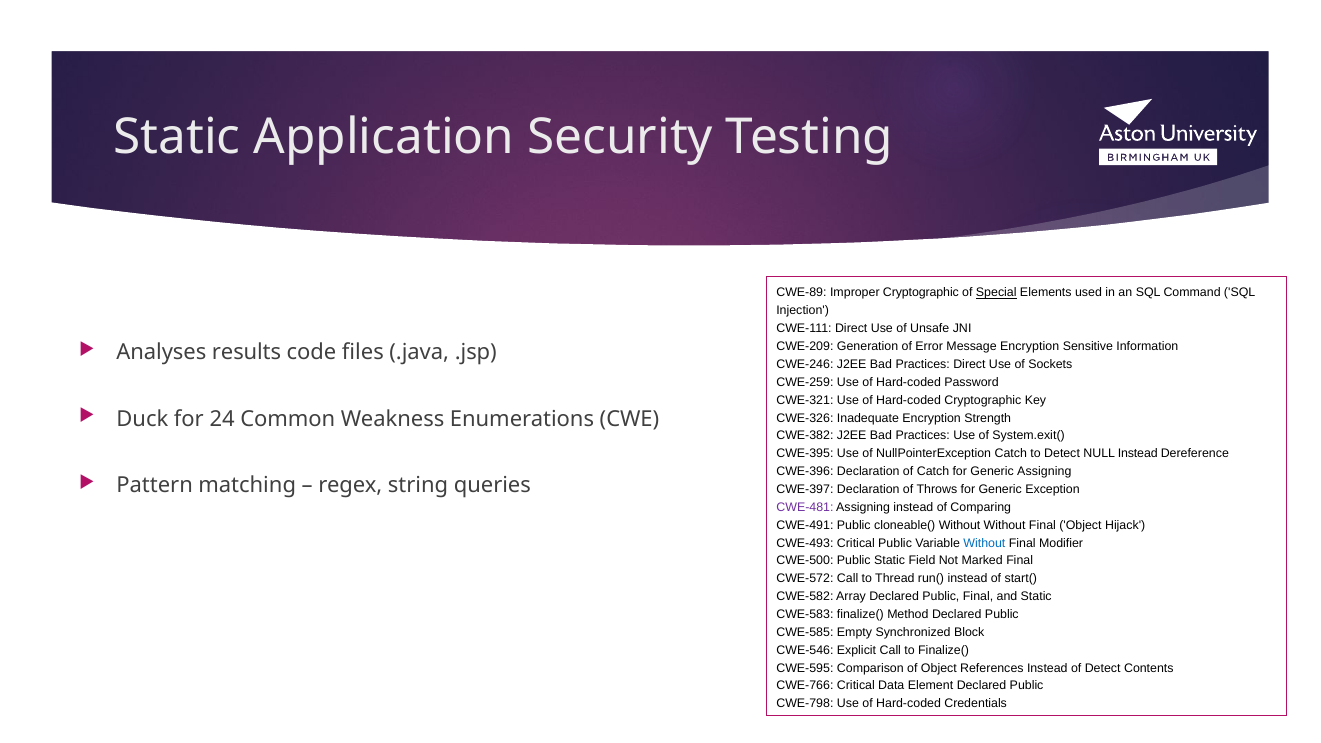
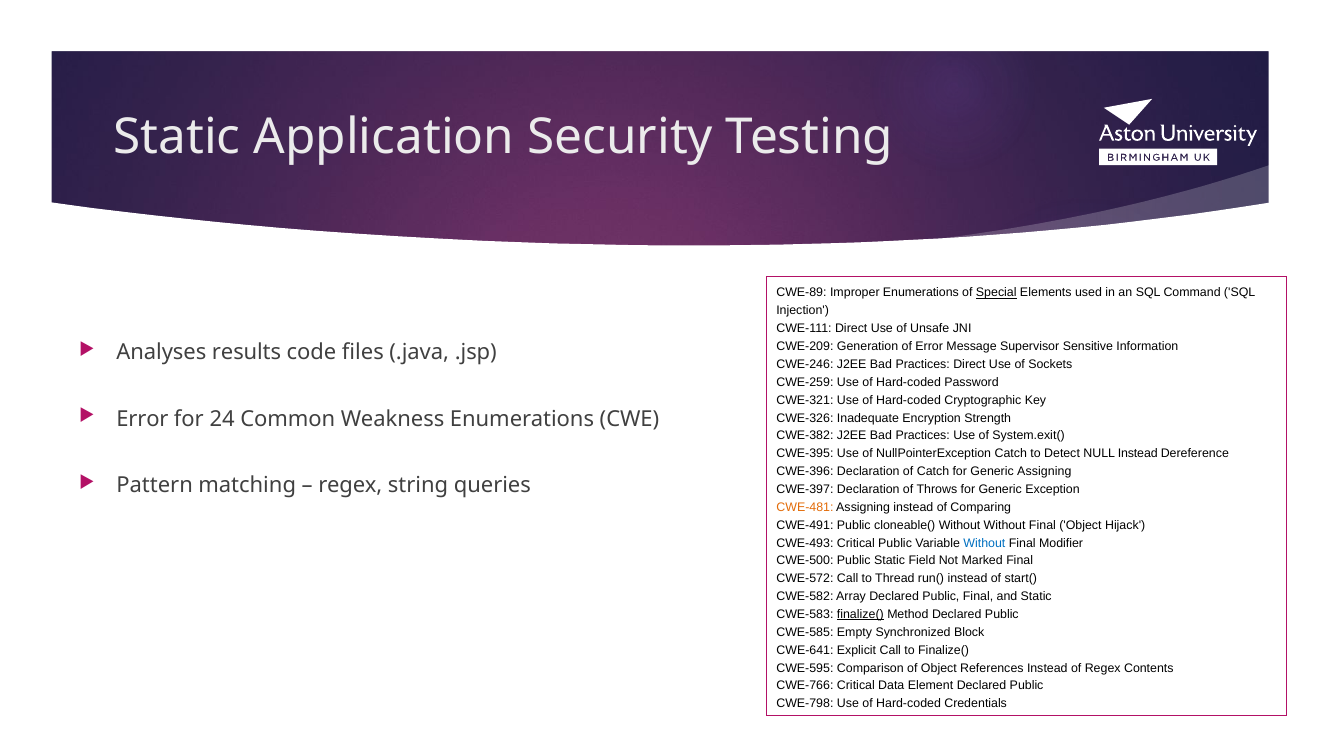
Improper Cryptographic: Cryptographic -> Enumerations
Message Encryption: Encryption -> Supervisor
Duck at (142, 419): Duck -> Error
CWE-481 colour: purple -> orange
finalize( at (860, 614) underline: none -> present
CWE-546: CWE-546 -> CWE-641
of Detect: Detect -> Regex
